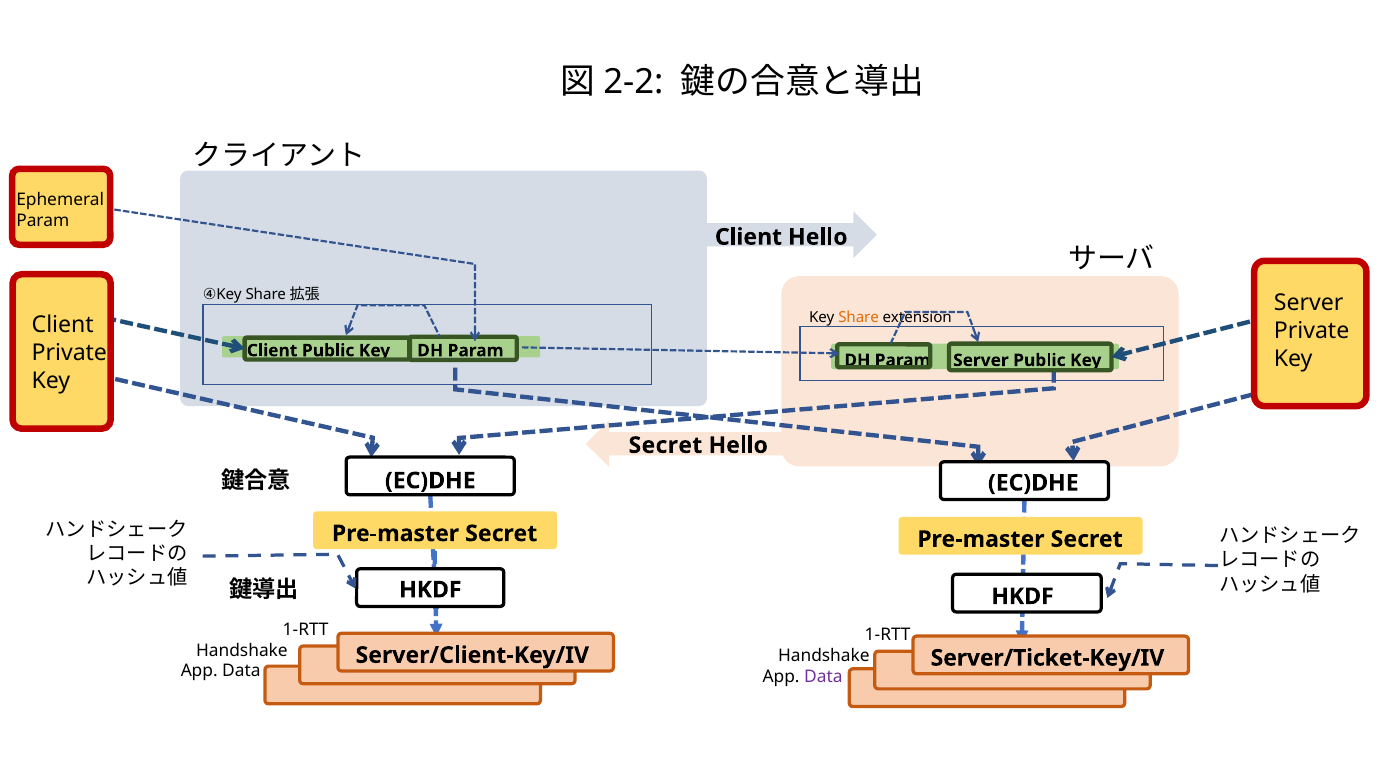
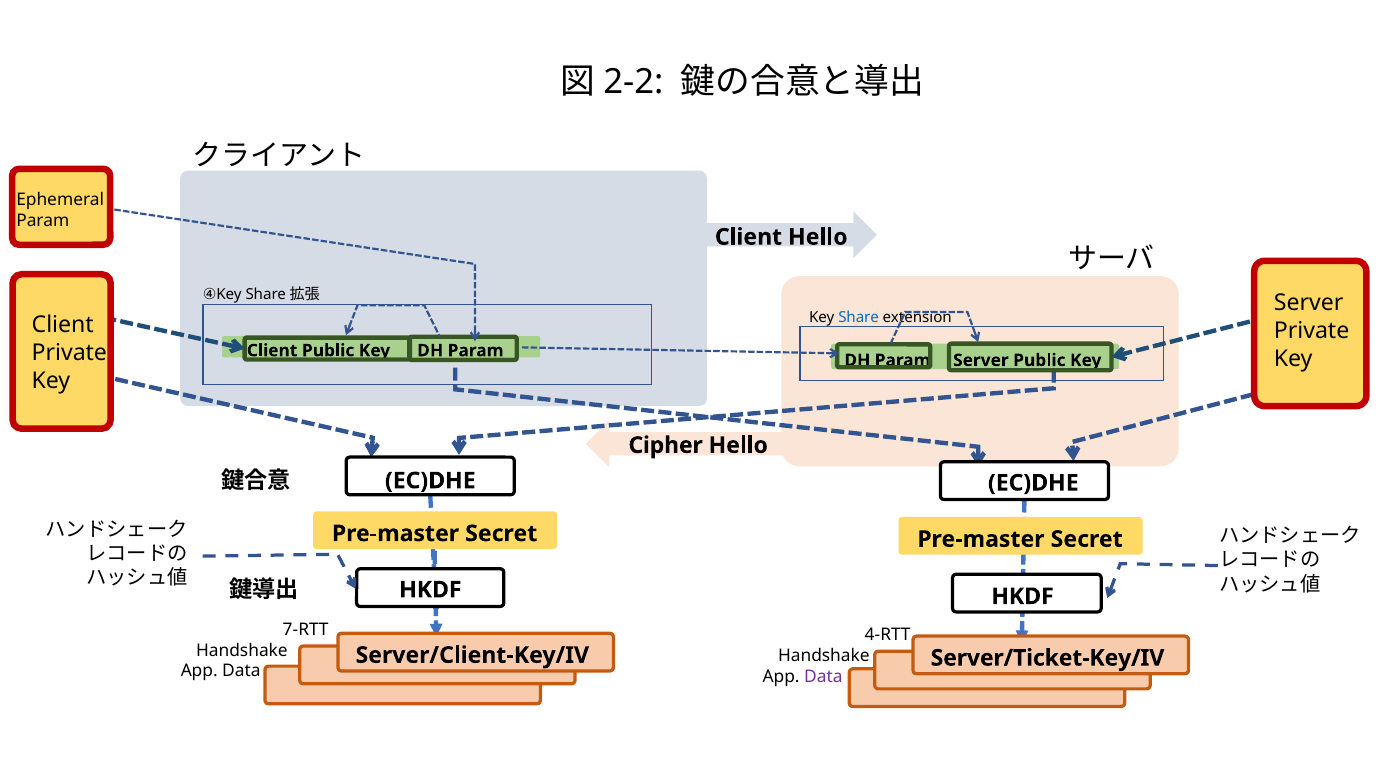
Share colour: orange -> blue
Secret at (665, 445): Secret -> Cipher
1-RTT at (306, 630): 1-RTT -> 7-RTT
1-RTT at (888, 635): 1-RTT -> 4-RTT
